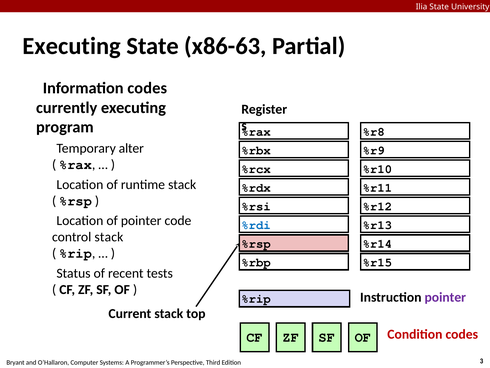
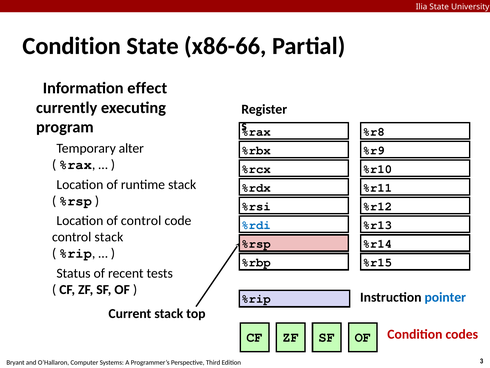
Executing at (72, 46): Executing -> Condition
x86-63: x86-63 -> x86-66
codes at (147, 88): codes -> effect
of pointer: pointer -> control
pointer at (445, 297) colour: purple -> blue
